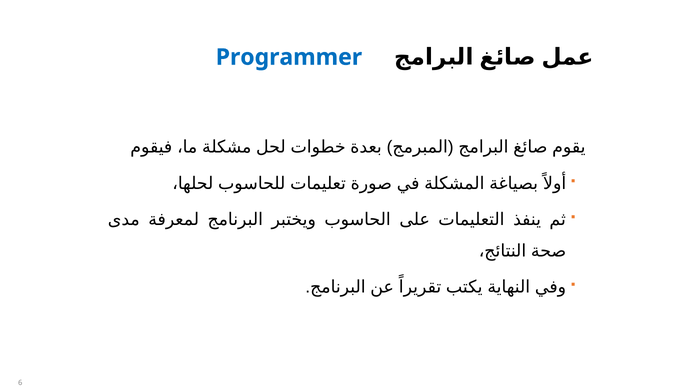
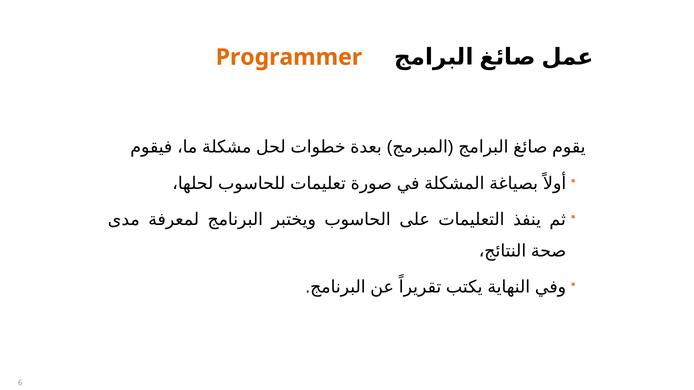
Programmer colour: blue -> orange
